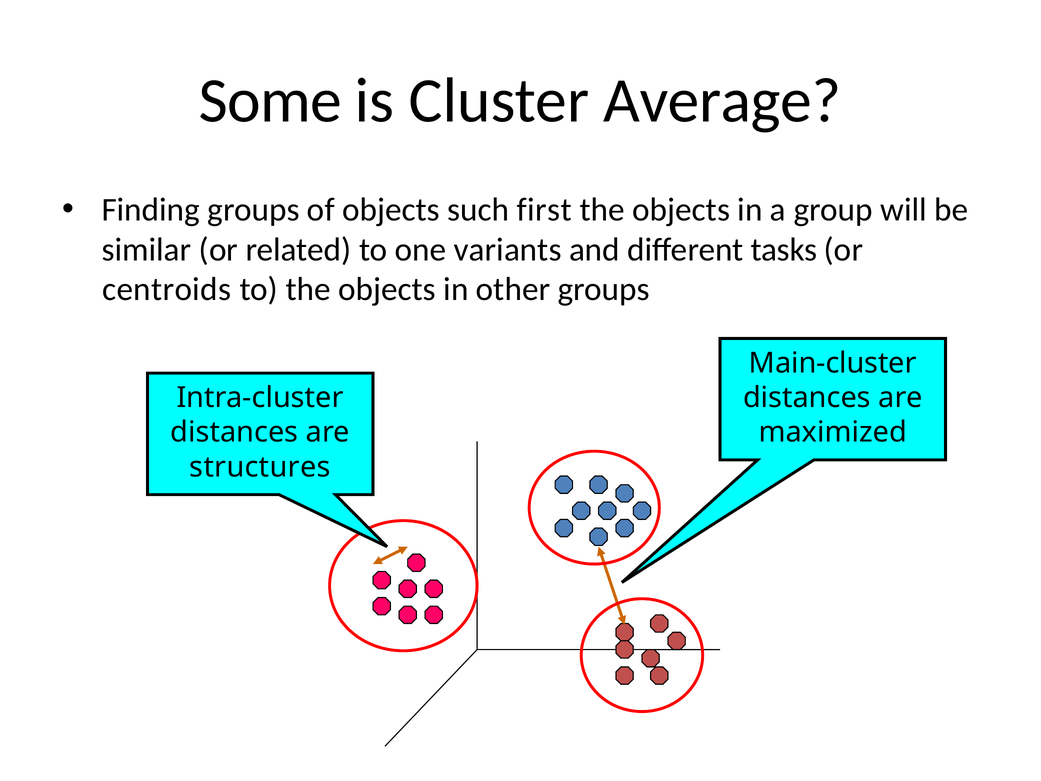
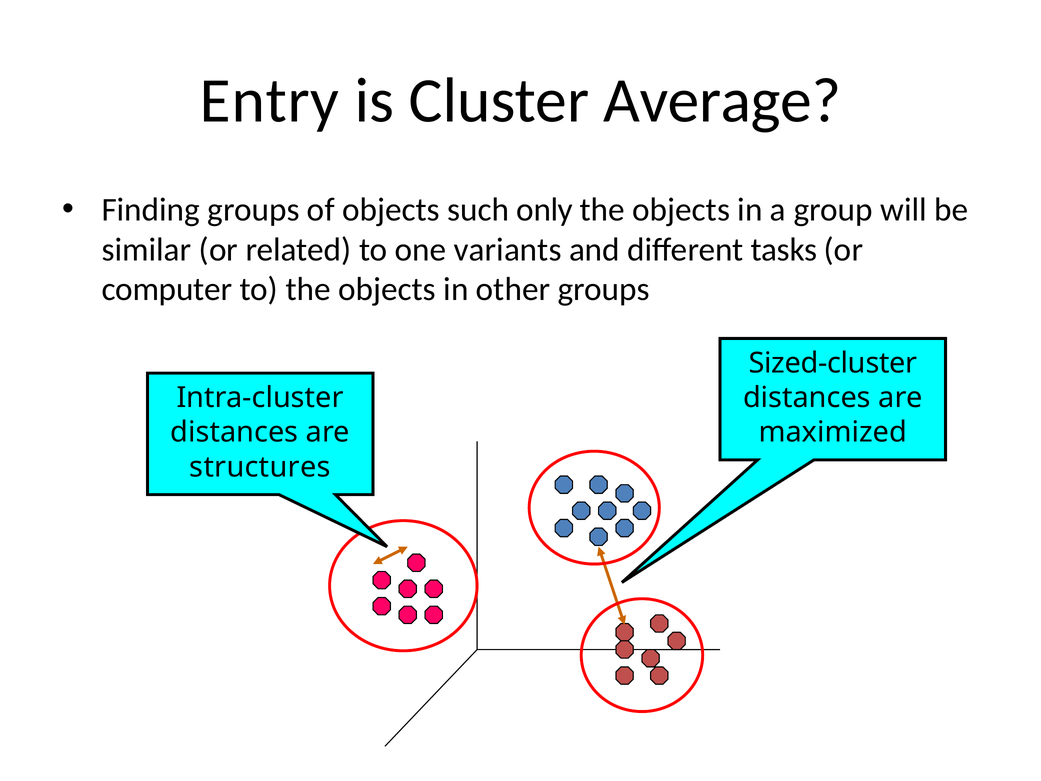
Some: Some -> Entry
first: first -> only
centroids: centroids -> computer
Main-cluster: Main-cluster -> Sized-cluster
